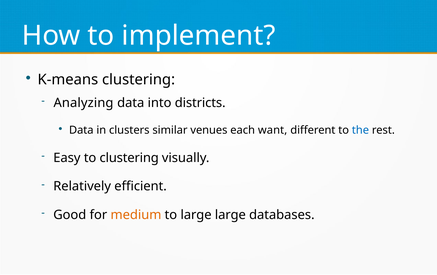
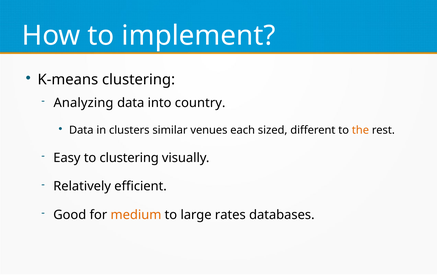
districts: districts -> country
want: want -> sized
the colour: blue -> orange
large large: large -> rates
